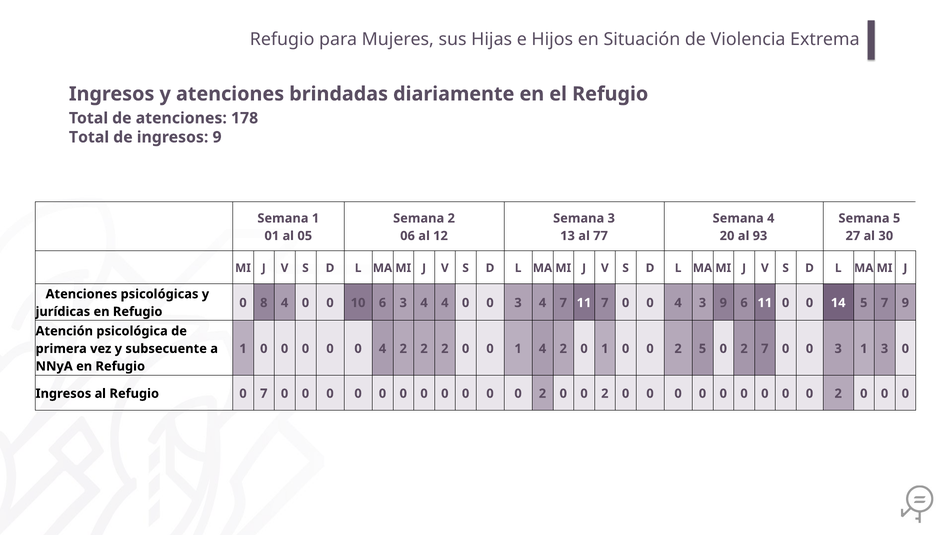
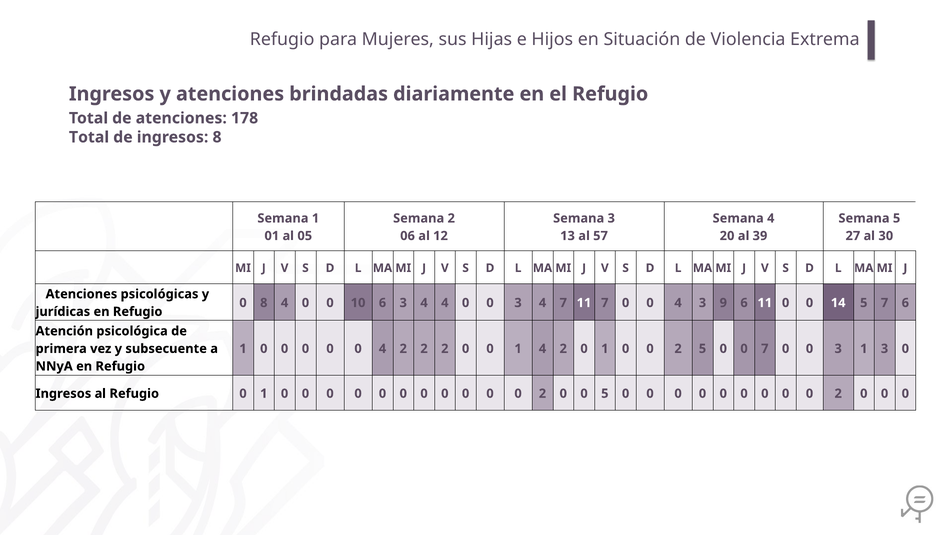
ingresos 9: 9 -> 8
77: 77 -> 57
93: 93 -> 39
7 9: 9 -> 6
2 5 0 2: 2 -> 0
Refugio 0 7: 7 -> 1
2 0 0 2: 2 -> 5
